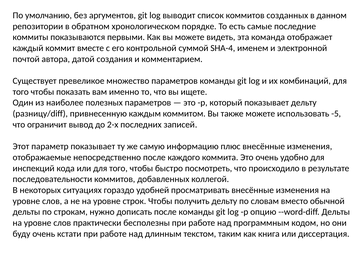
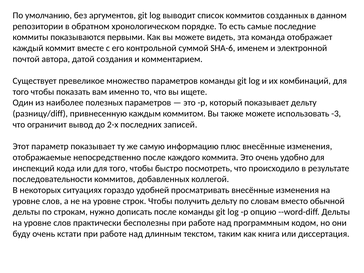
SHA-4: SHA-4 -> SHA-6
-5: -5 -> -3
